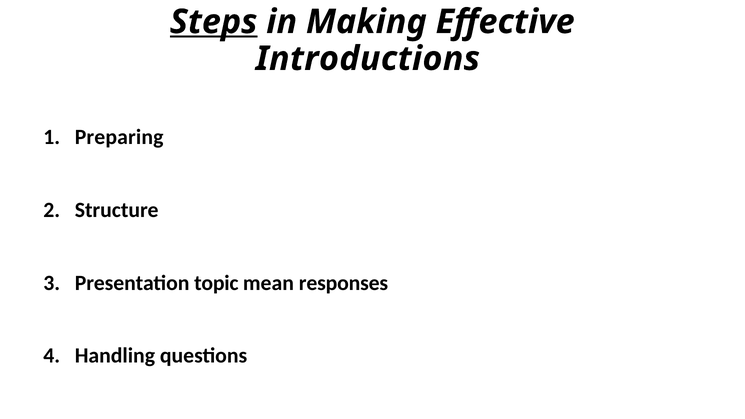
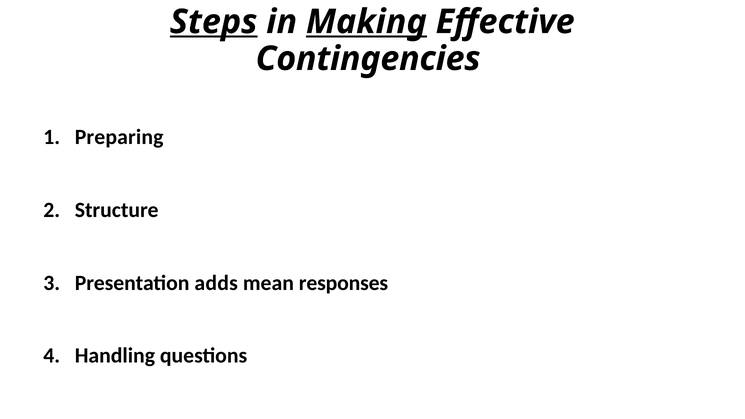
Making underline: none -> present
Introductions: Introductions -> Contingencies
topic: topic -> adds
